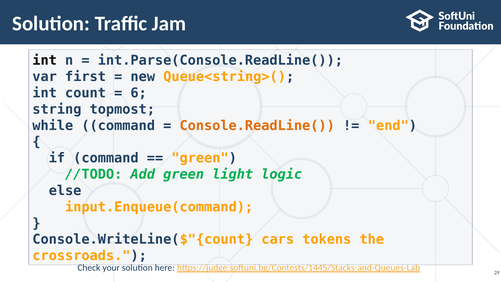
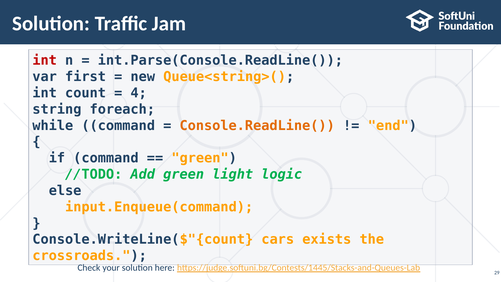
int at (45, 60) colour: black -> red
6: 6 -> 4
topmost: topmost -> foreach
tokens: tokens -> exists
